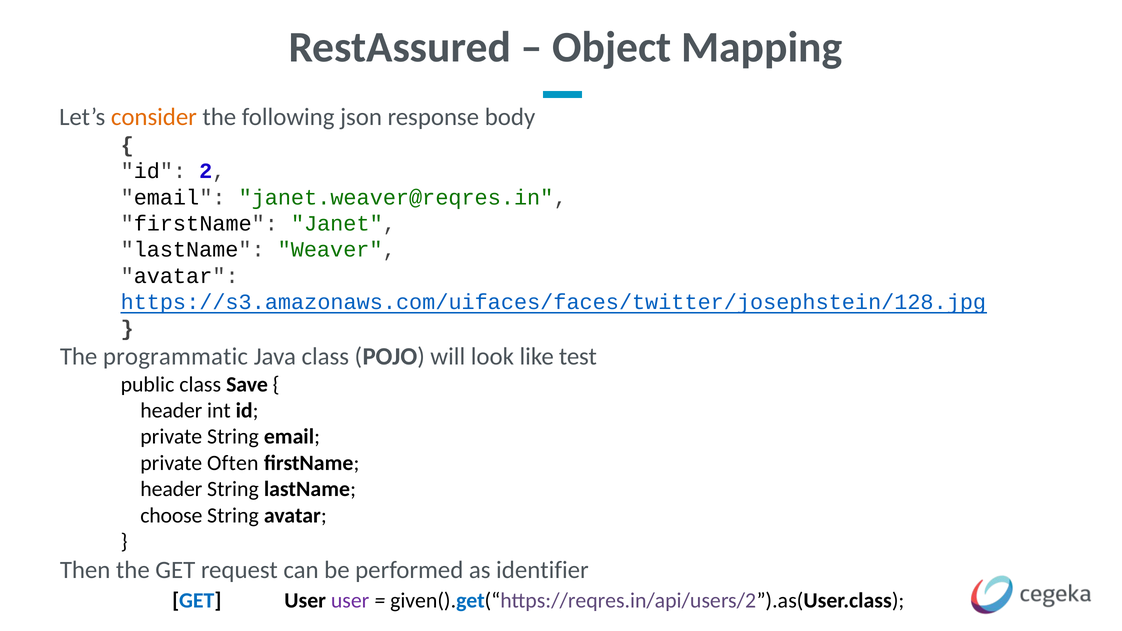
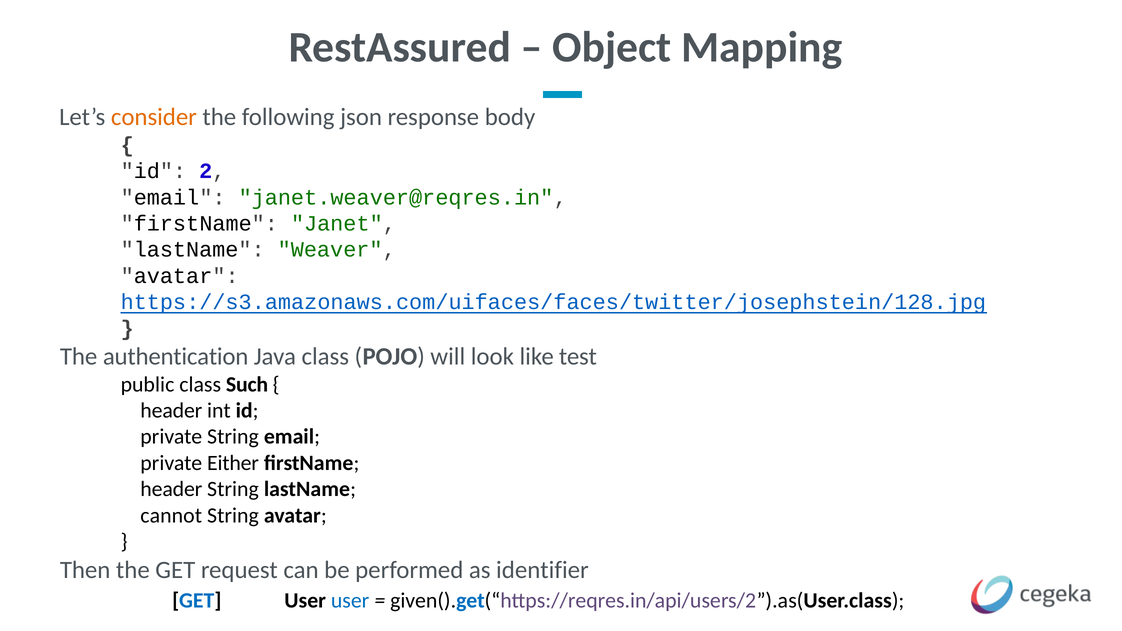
programmatic: programmatic -> authentication
Save: Save -> Such
Often: Often -> Either
choose: choose -> cannot
user at (350, 601) colour: purple -> blue
